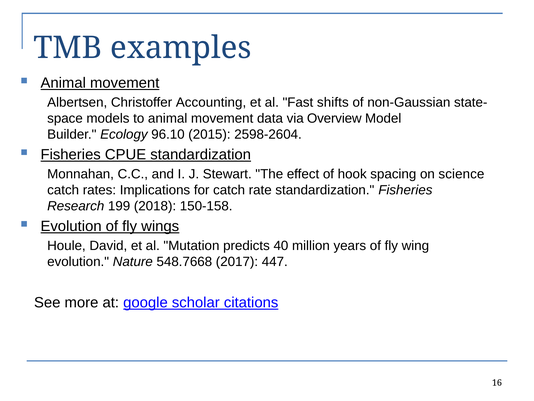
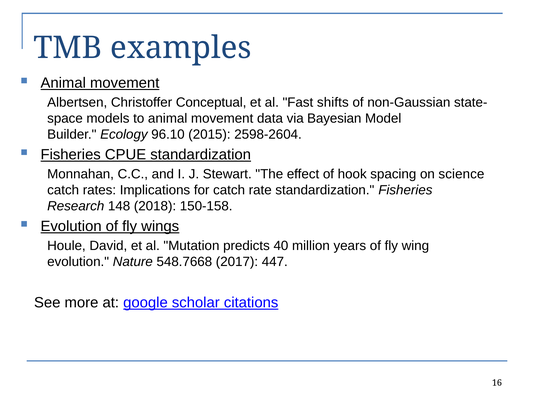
Accounting: Accounting -> Conceptual
Overview: Overview -> Bayesian
199: 199 -> 148
